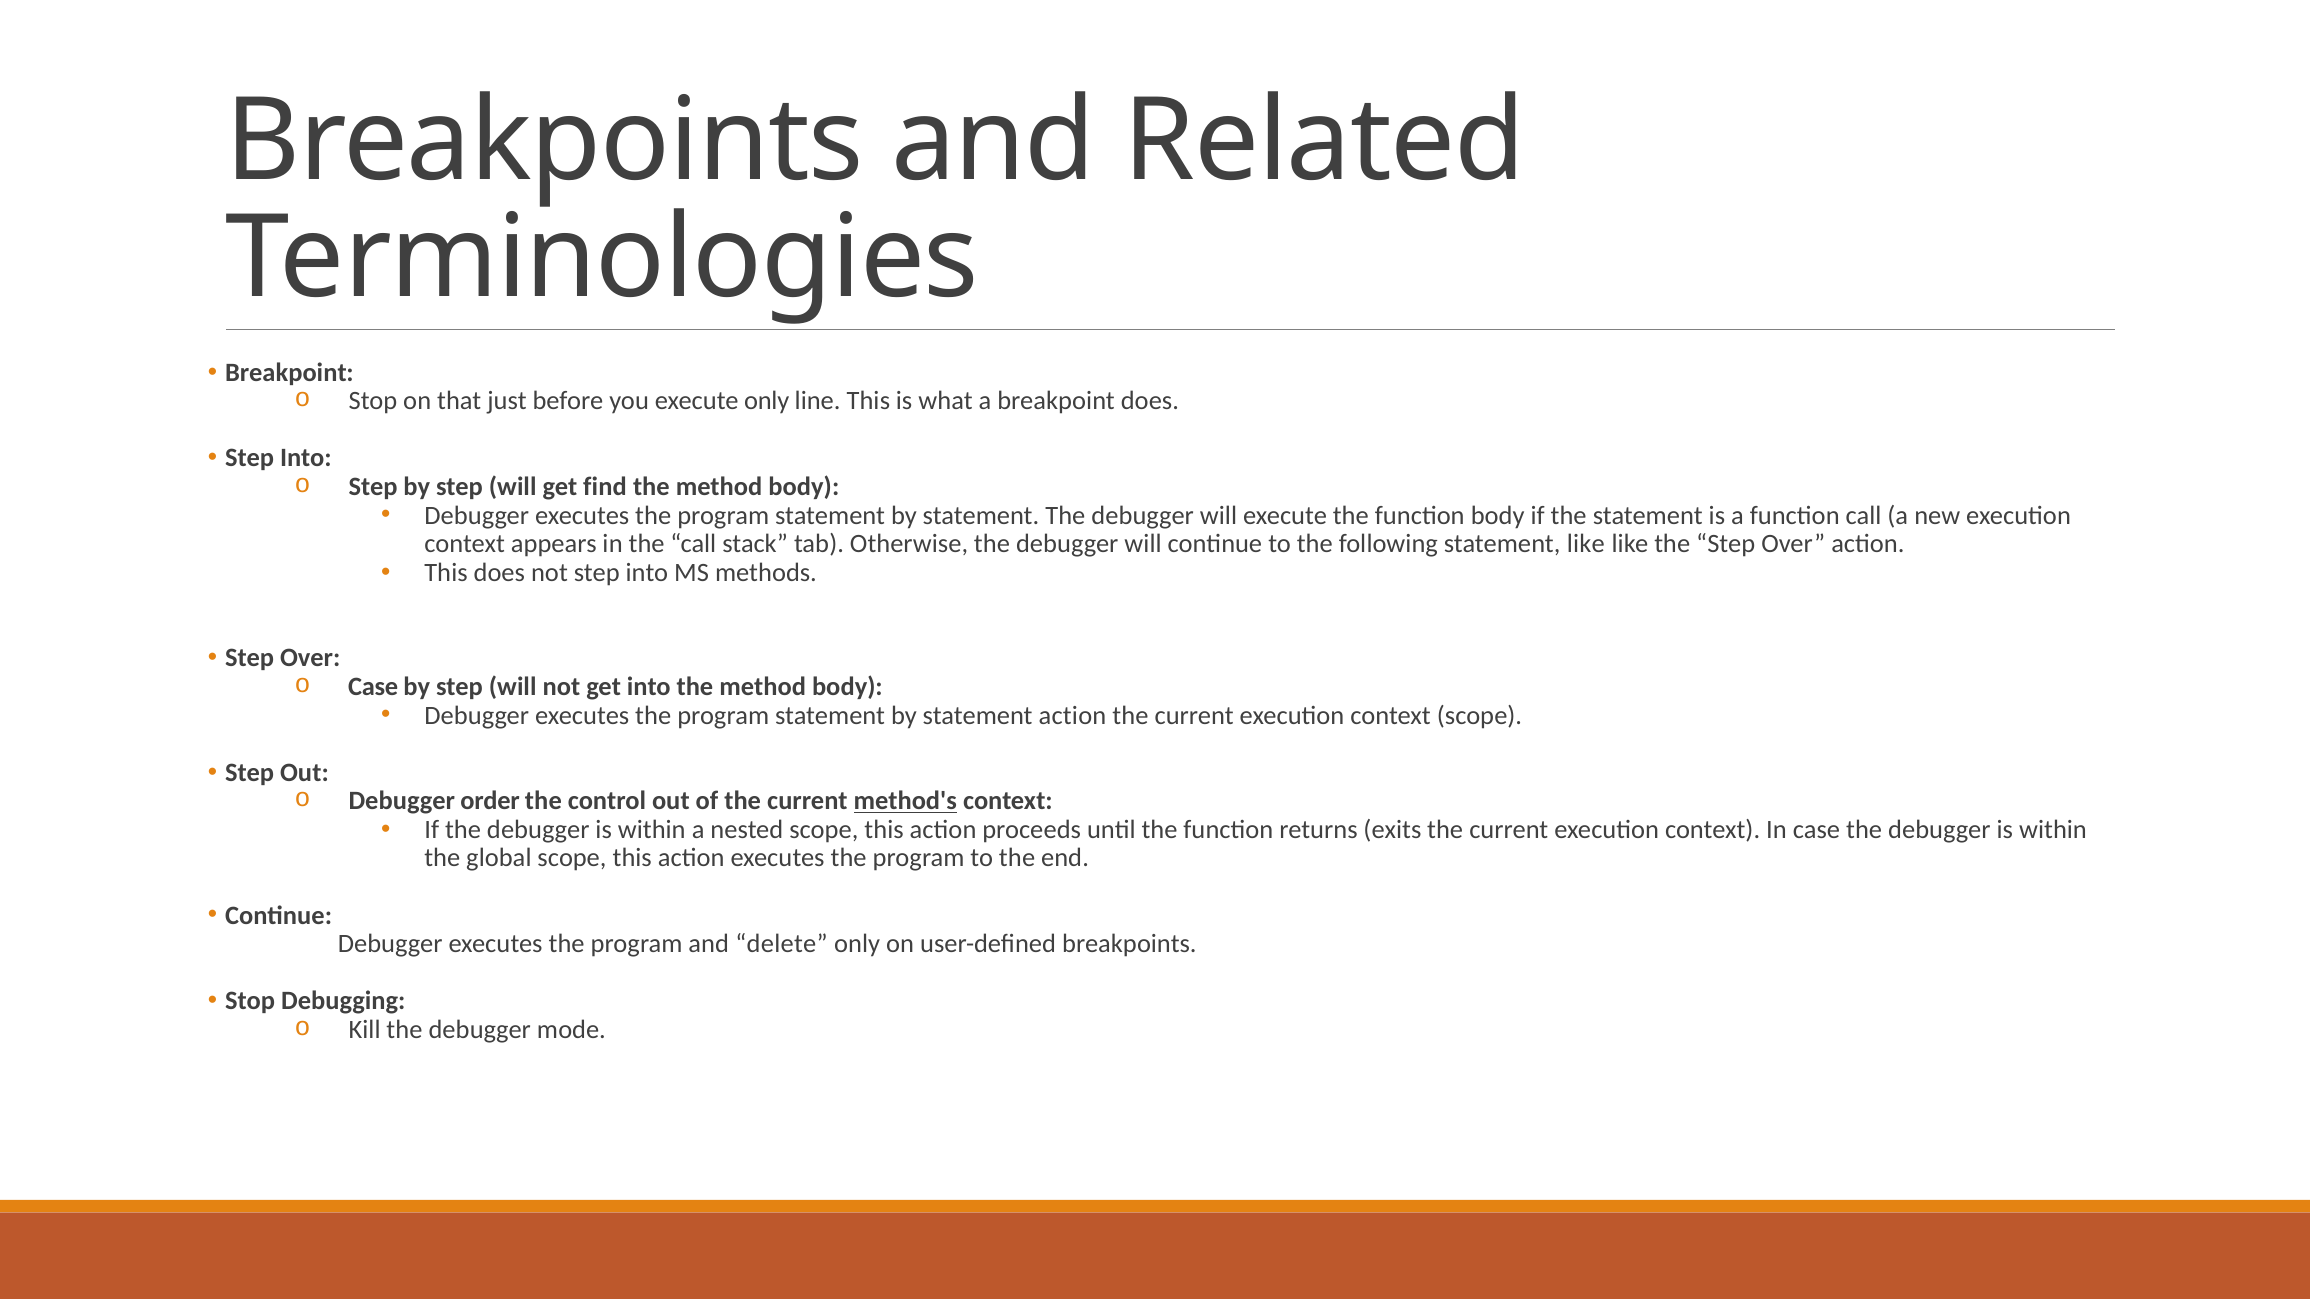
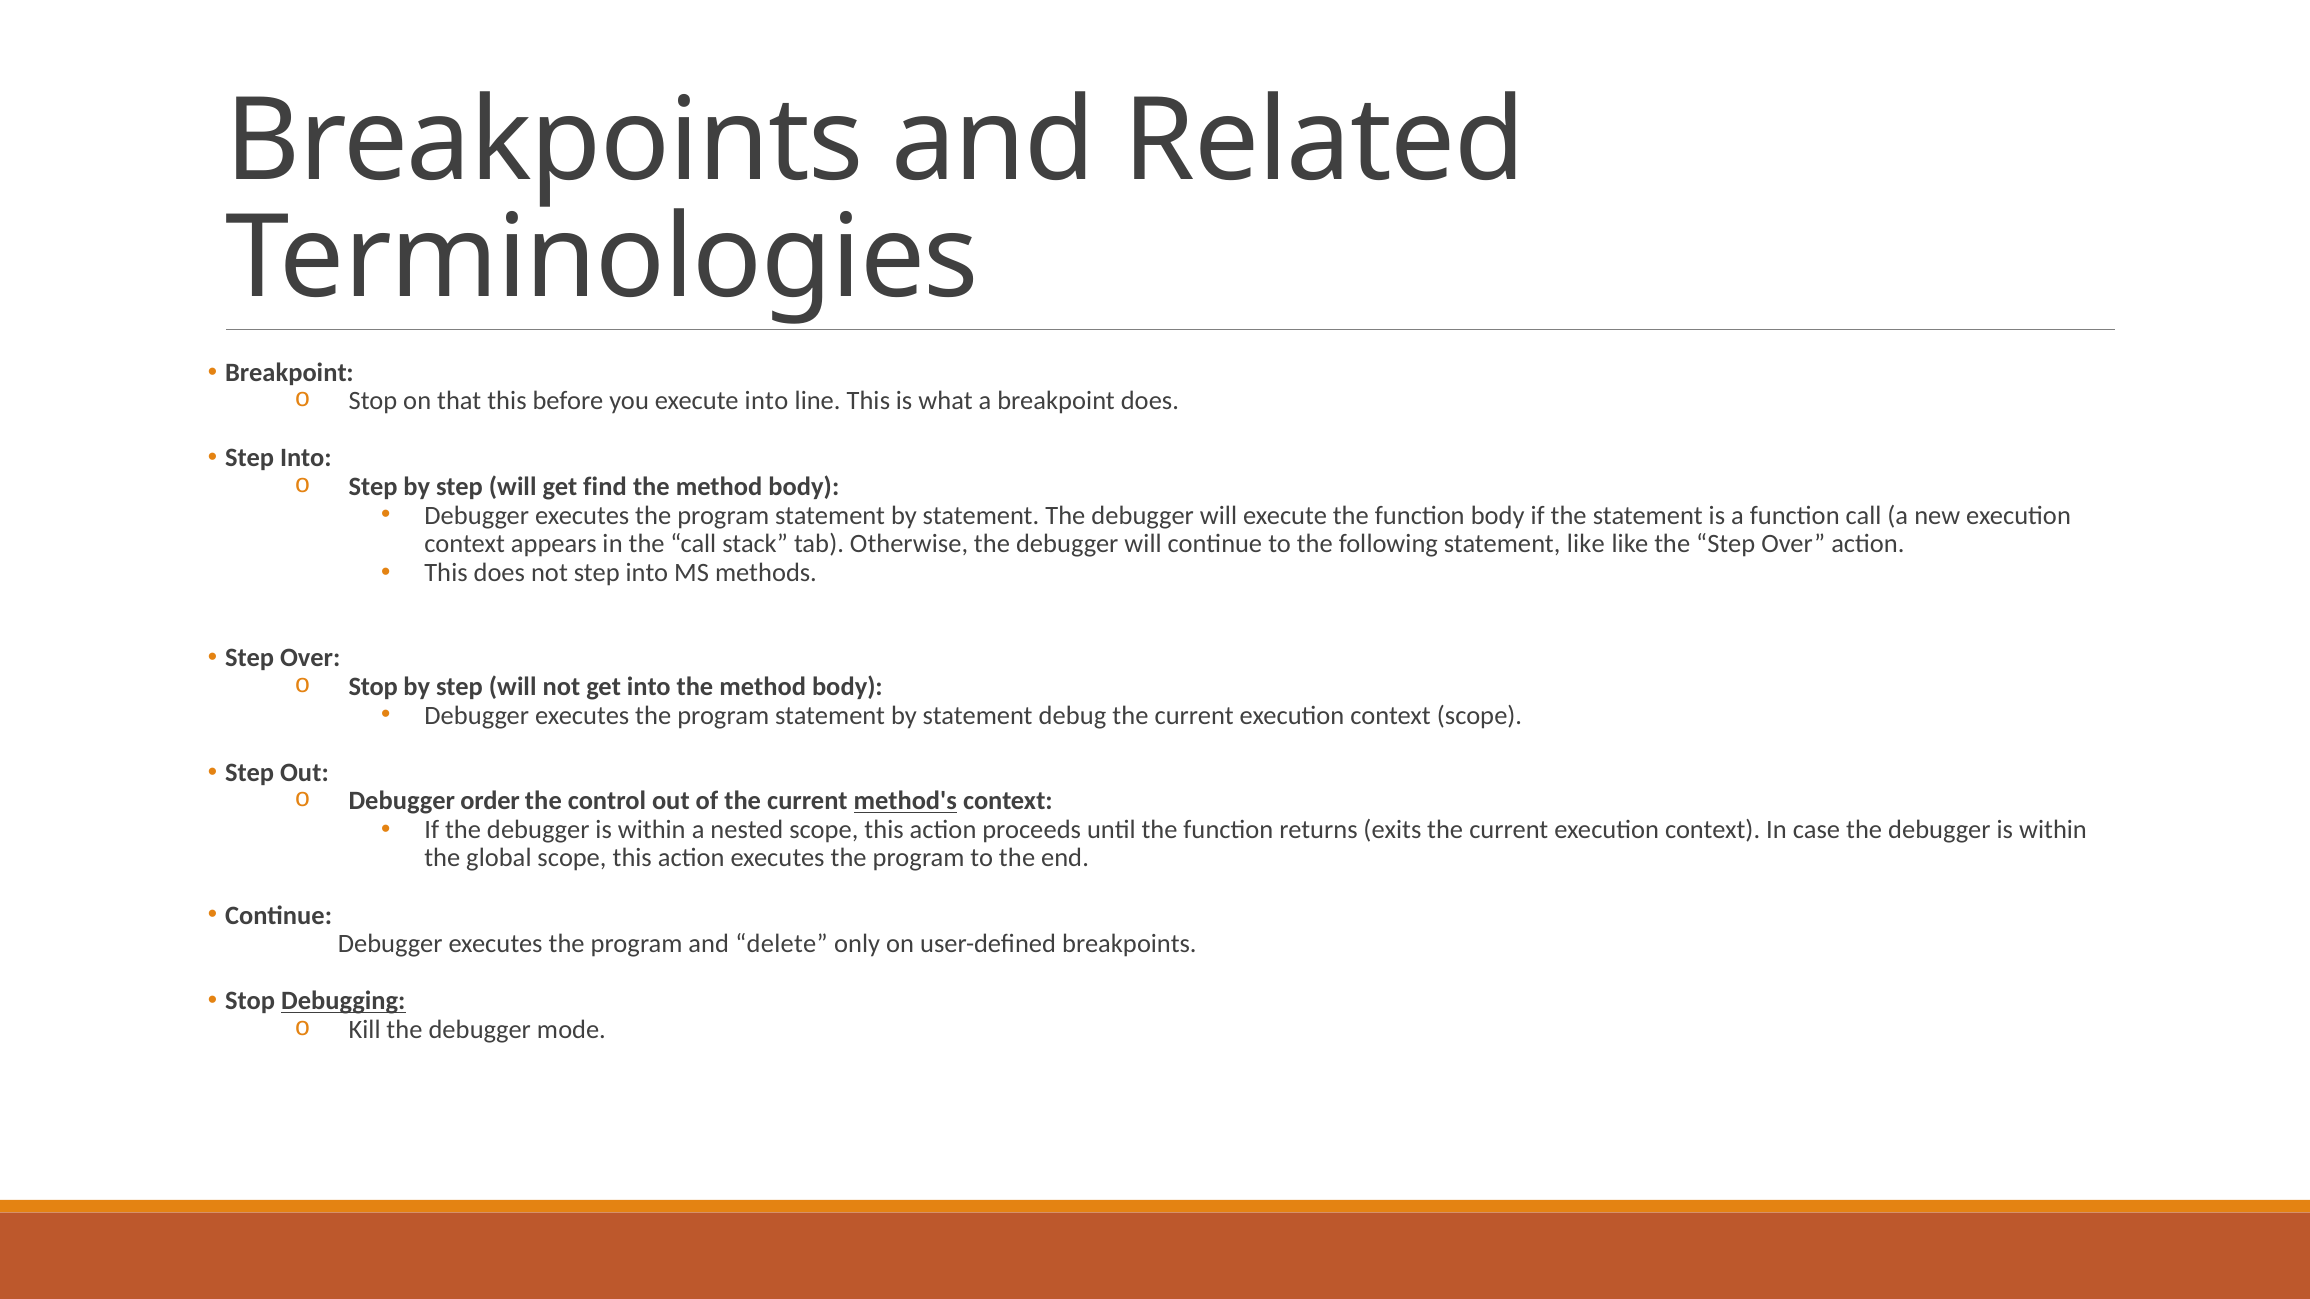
that just: just -> this
execute only: only -> into
Case at (373, 687): Case -> Stop
statement action: action -> debug
Debugging underline: none -> present
